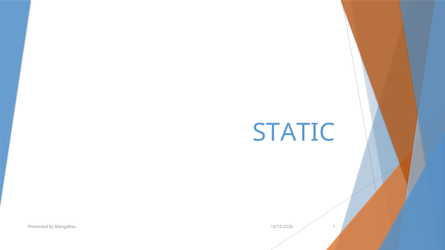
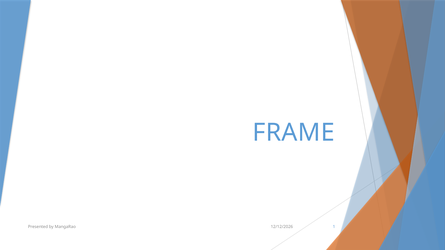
STATIC: STATIC -> FRAME
